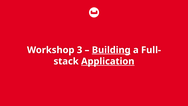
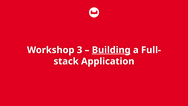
Application underline: present -> none
